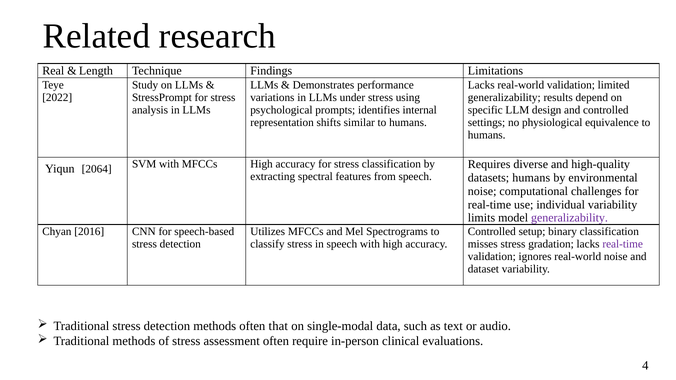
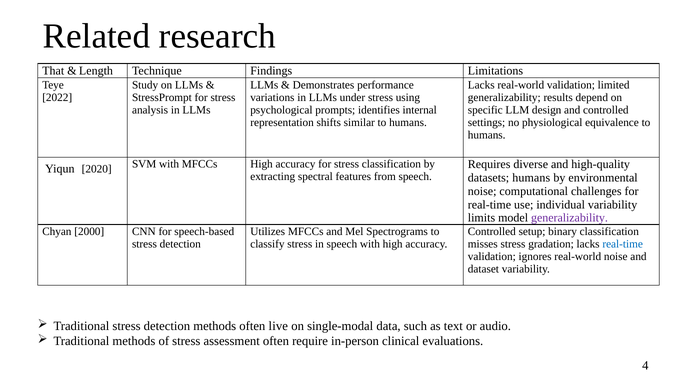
Real: Real -> That
2064: 2064 -> 2020
2016: 2016 -> 2000
real-time at (623, 244) colour: purple -> blue
that: that -> live
